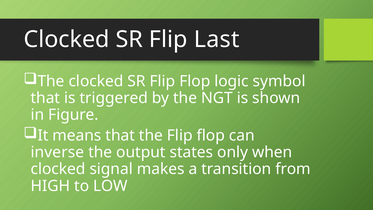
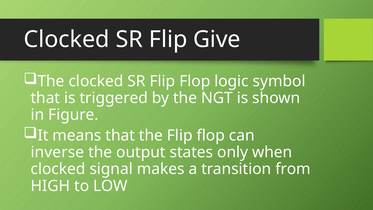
Last: Last -> Give
